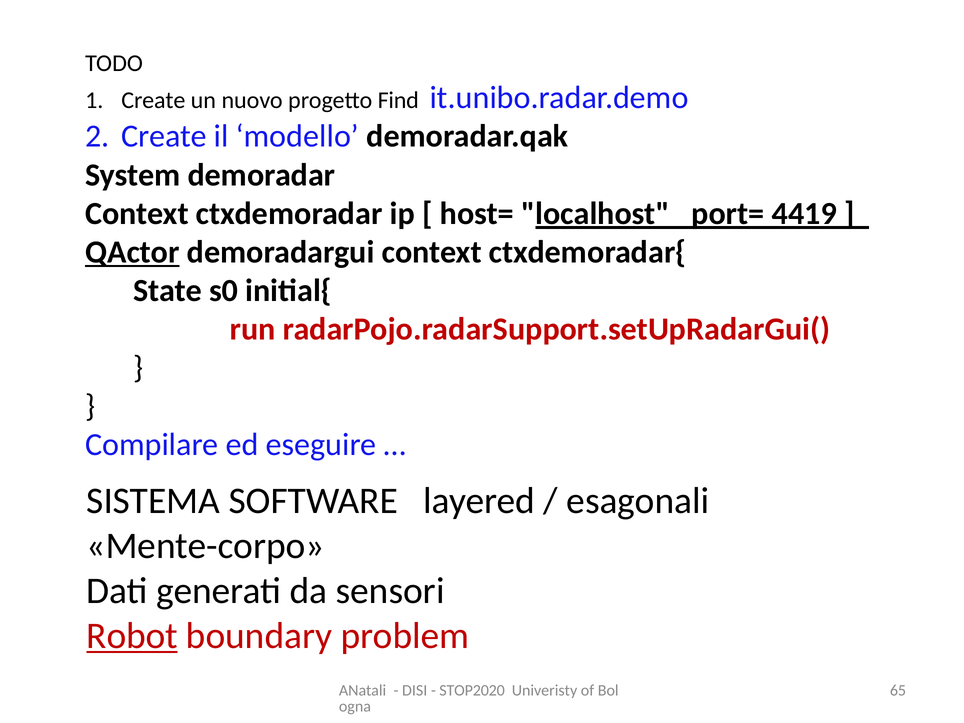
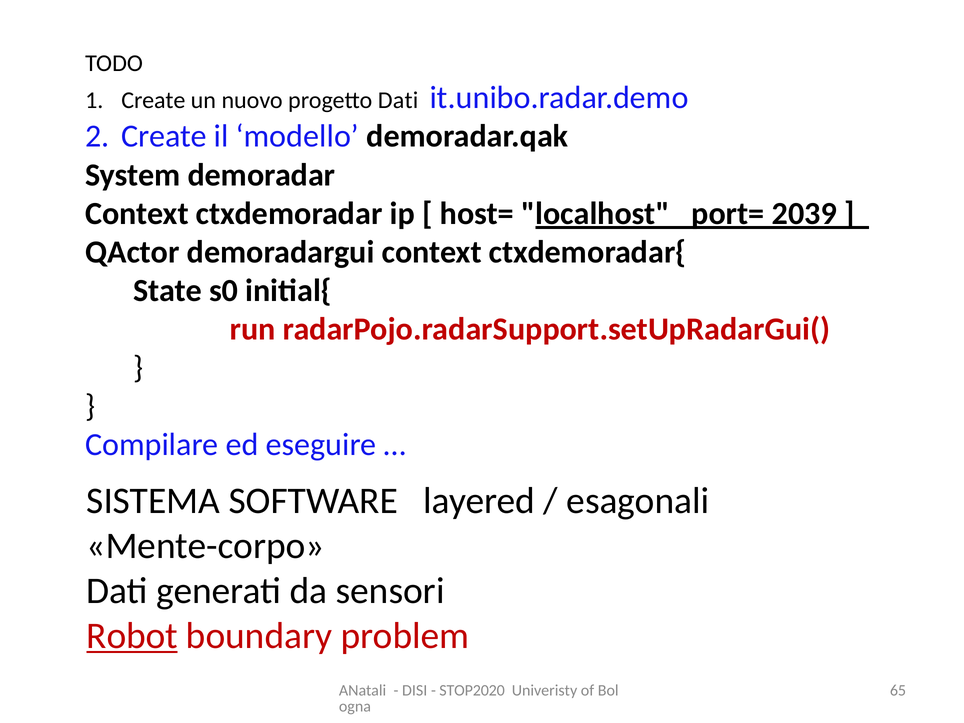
progetto Find: Find -> Dati
4419: 4419 -> 2039
QActor underline: present -> none
